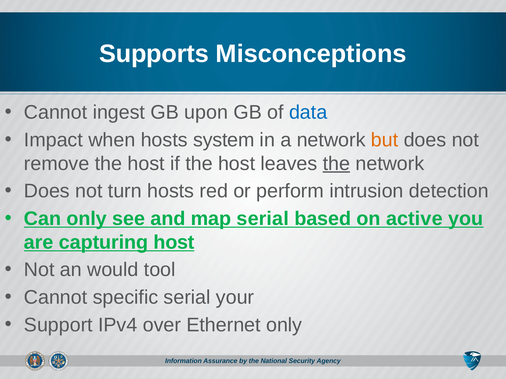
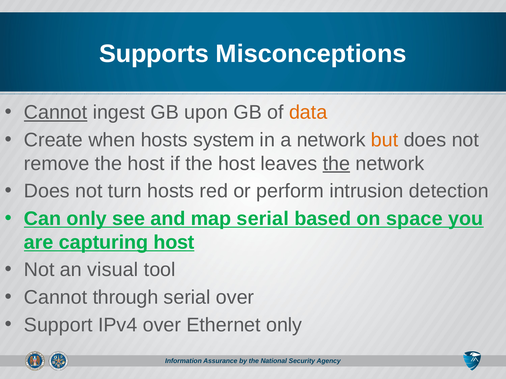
Cannot at (56, 113) underline: none -> present
data colour: blue -> orange
Impact: Impact -> Create
active: active -> space
would: would -> visual
specific: specific -> through
serial your: your -> over
